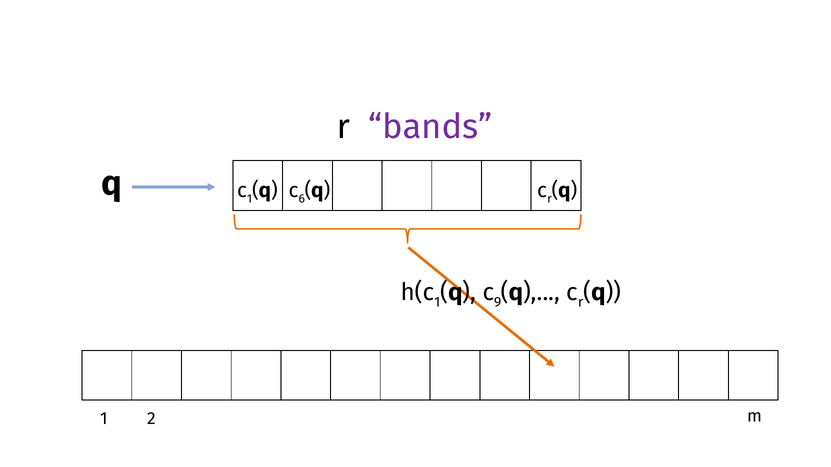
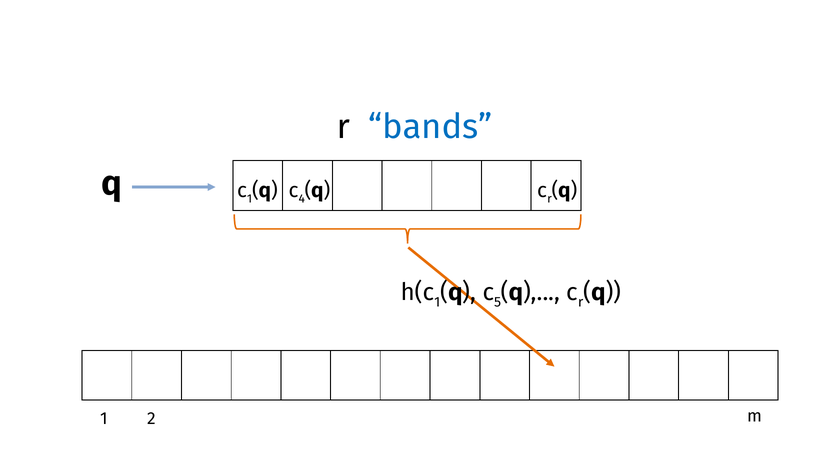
bands colour: purple -> blue
6: 6 -> 4
9: 9 -> 5
